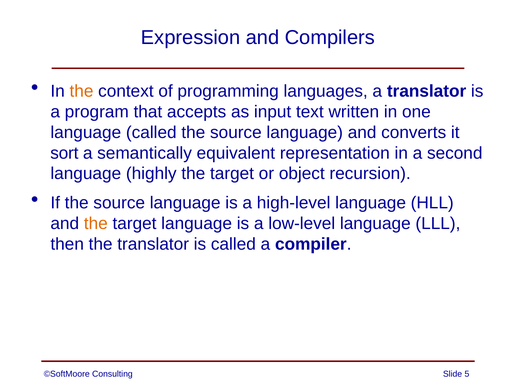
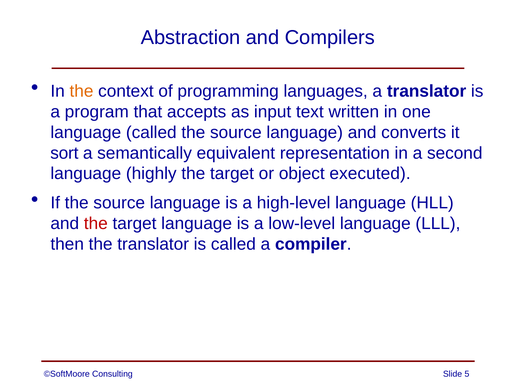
Expression: Expression -> Abstraction
recursion: recursion -> executed
the at (96, 224) colour: orange -> red
